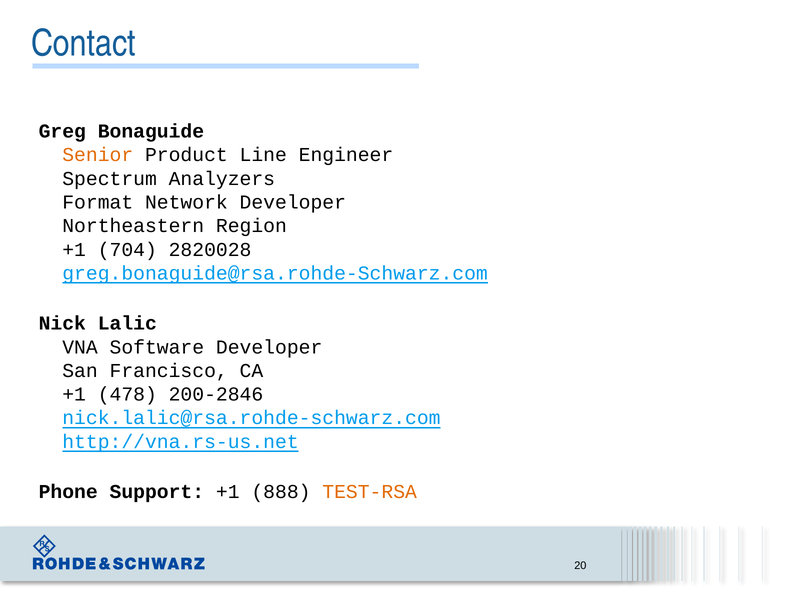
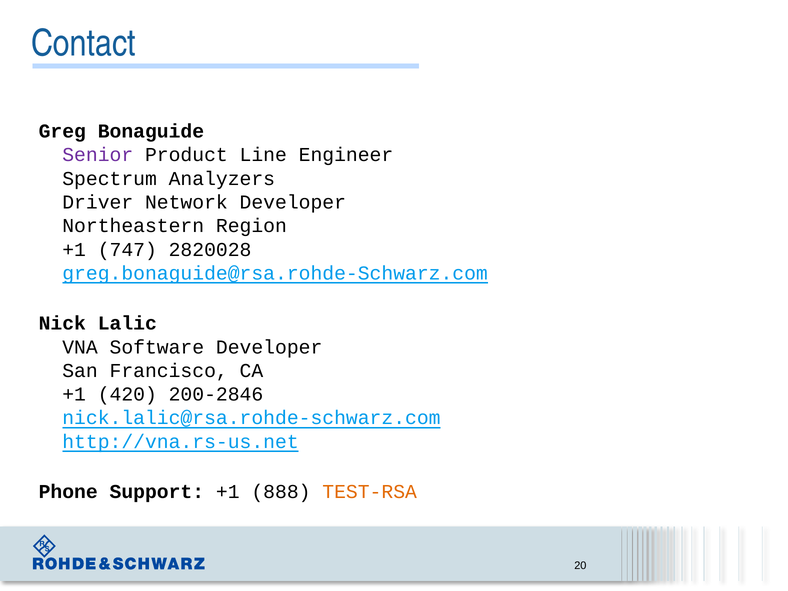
Senior colour: orange -> purple
Format: Format -> Driver
704: 704 -> 747
478: 478 -> 420
